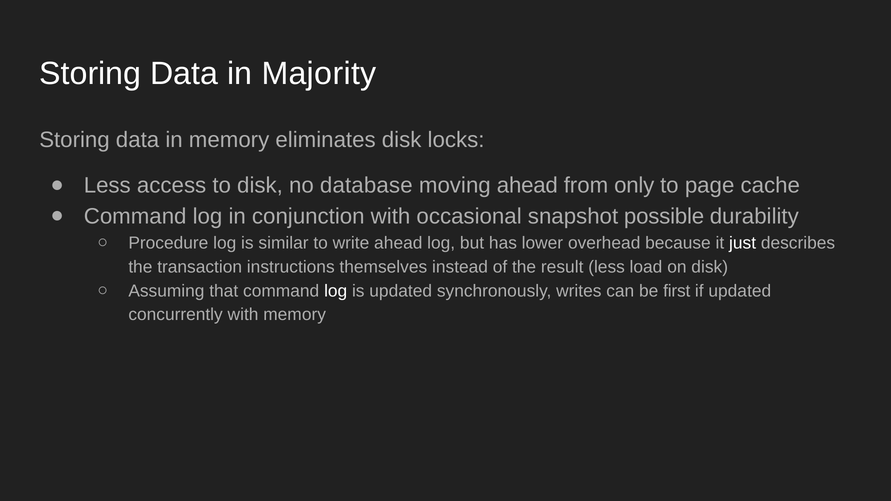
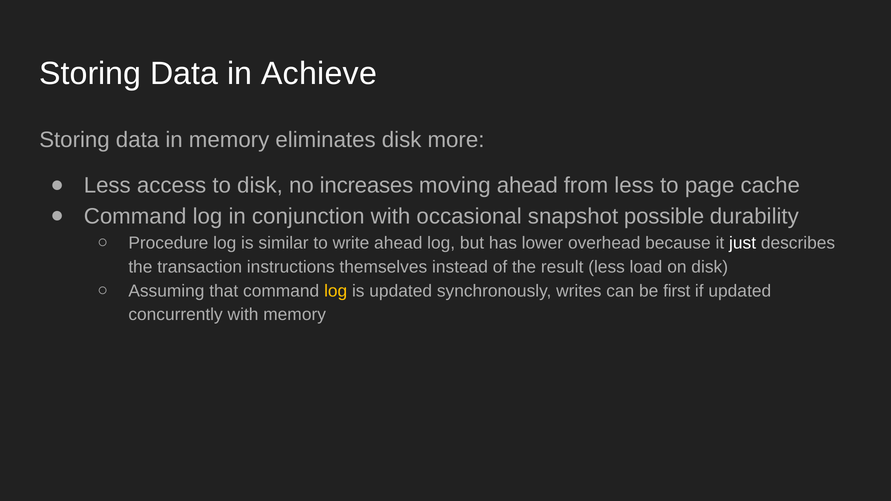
Majority: Majority -> Achieve
locks: locks -> more
database: database -> increases
from only: only -> less
log at (336, 291) colour: white -> yellow
